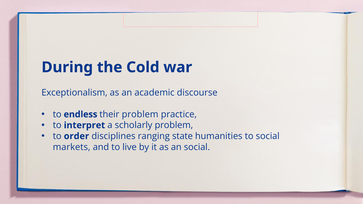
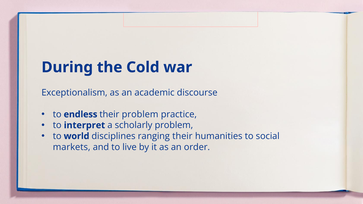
order: order -> world
ranging state: state -> their
an social: social -> order
